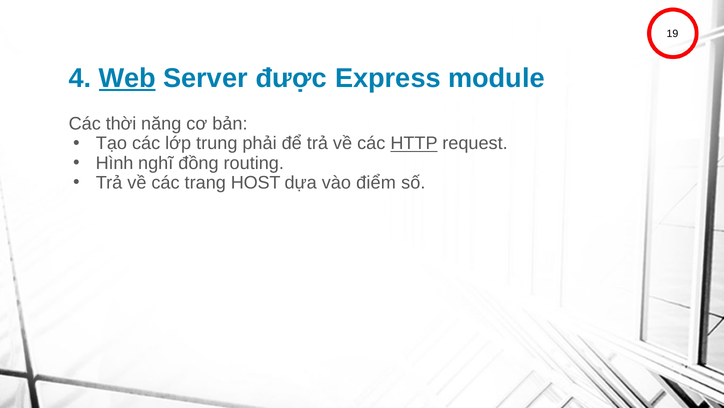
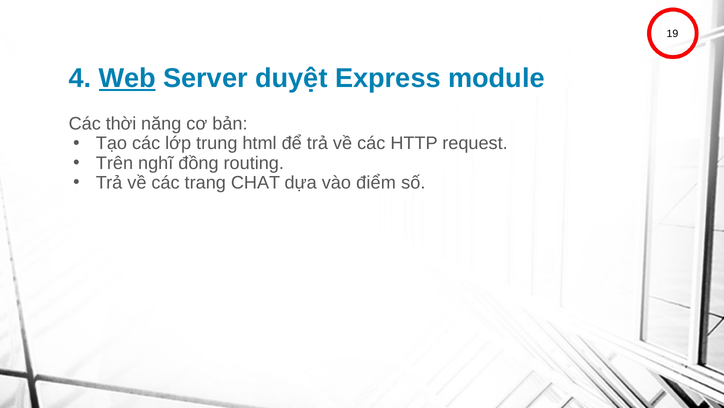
được: được -> duyệt
phải: phải -> html
HTTP underline: present -> none
Hình: Hình -> Trên
HOST: HOST -> CHAT
